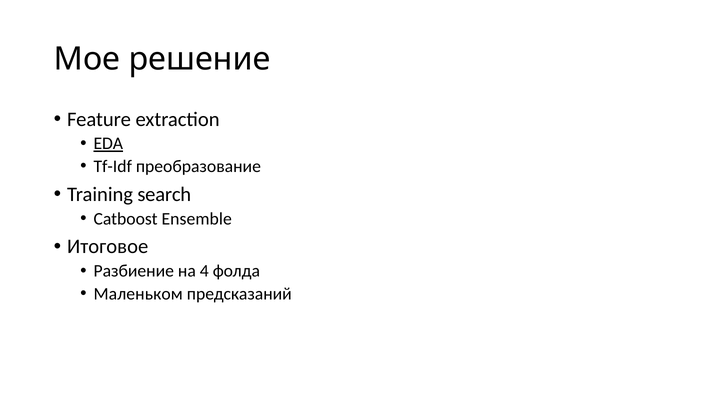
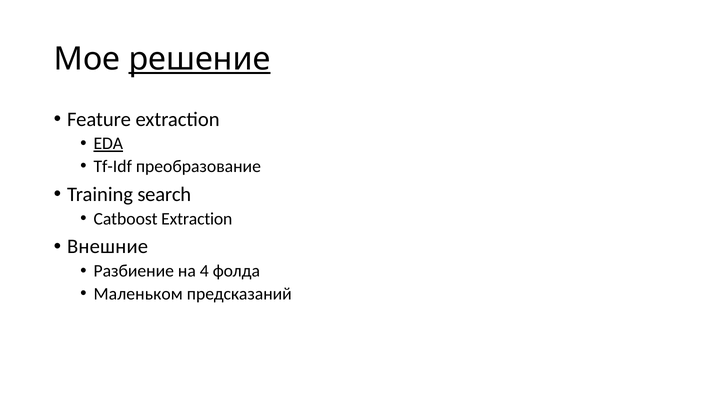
решение underline: none -> present
Catboost Ensemble: Ensemble -> Extraction
Итоговое: Итоговое -> Внешние
